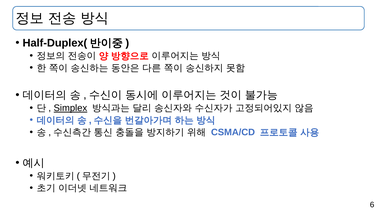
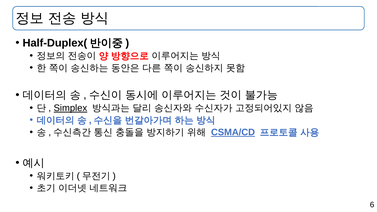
CSMA/CD underline: none -> present
